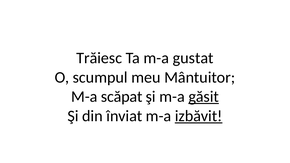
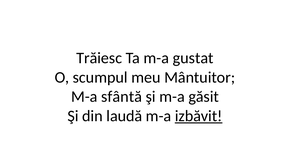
scăpat: scăpat -> sfântă
găsit underline: present -> none
înviat: înviat -> laudă
